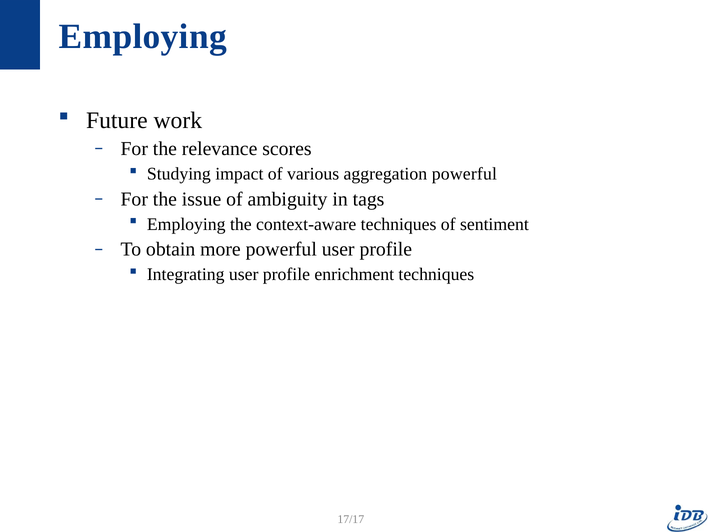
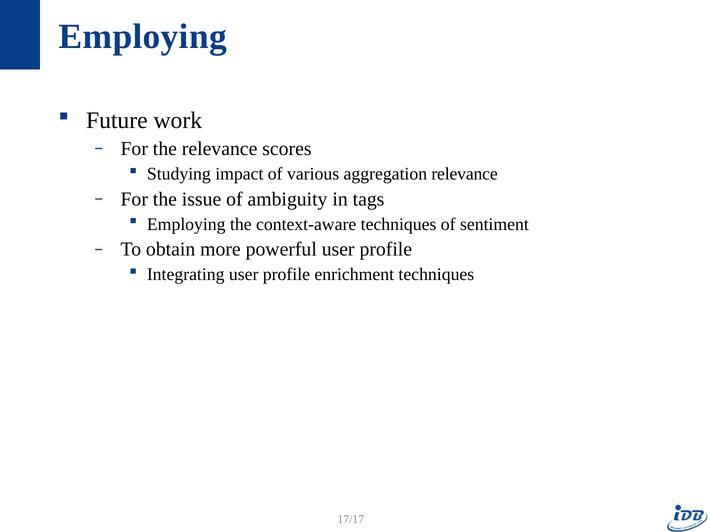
aggregation powerful: powerful -> relevance
